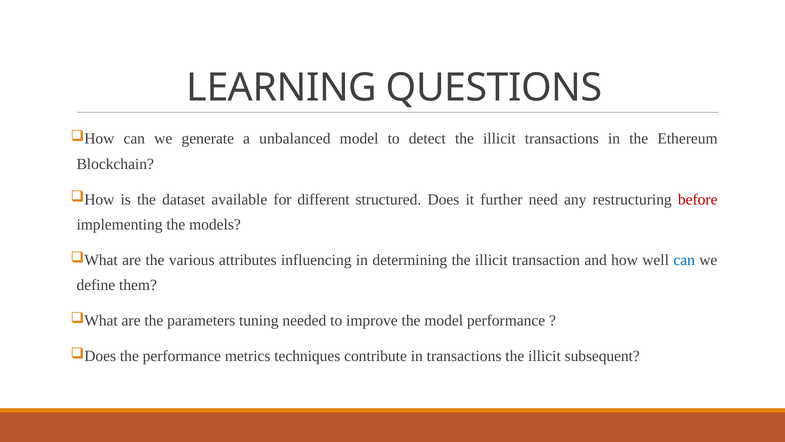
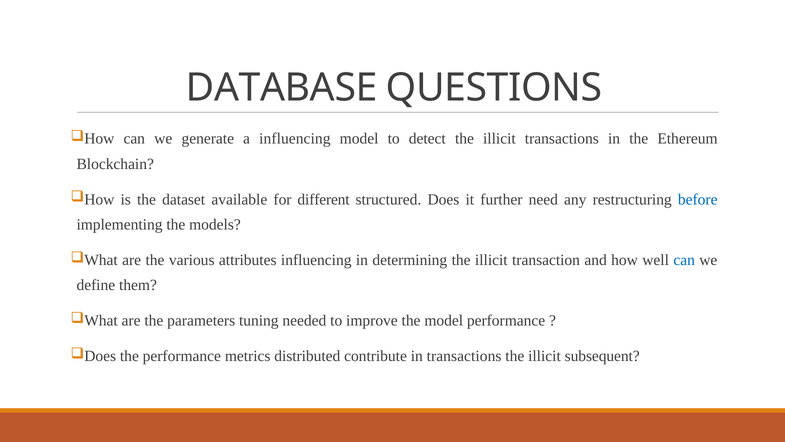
LEARNING: LEARNING -> DATABASE
a unbalanced: unbalanced -> influencing
before colour: red -> blue
techniques: techniques -> distributed
